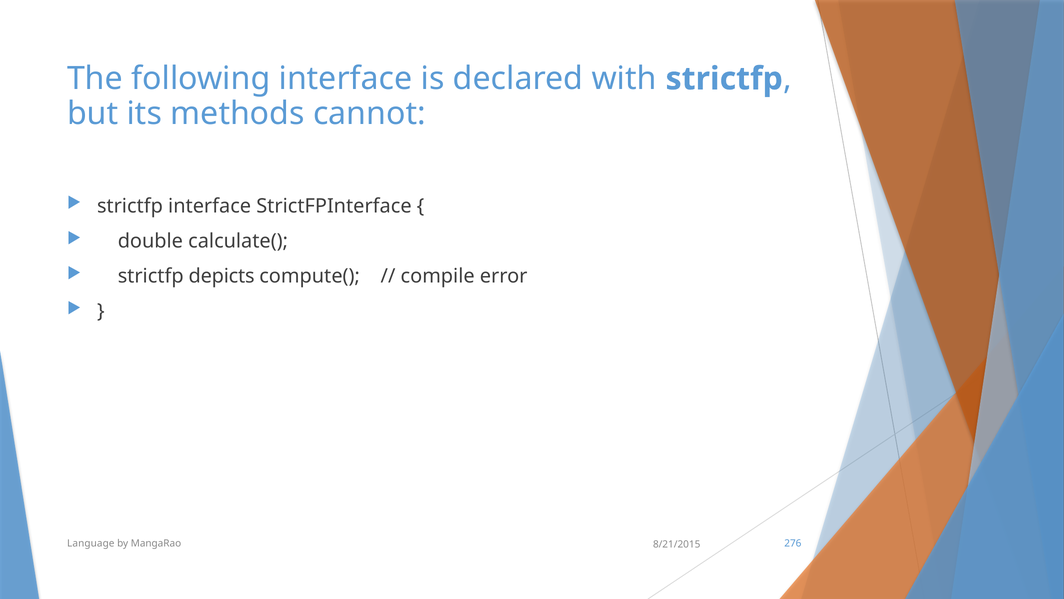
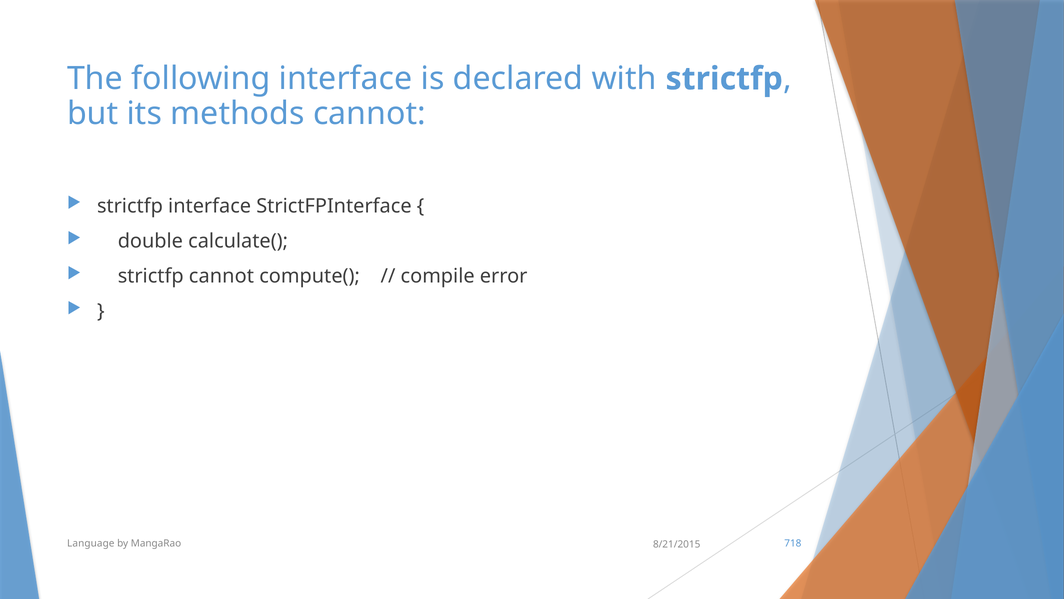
strictfp depicts: depicts -> cannot
276: 276 -> 718
